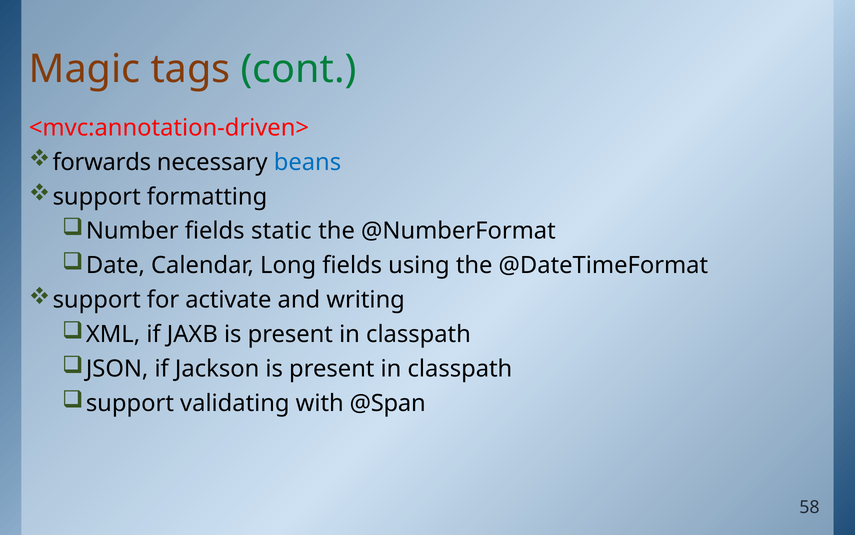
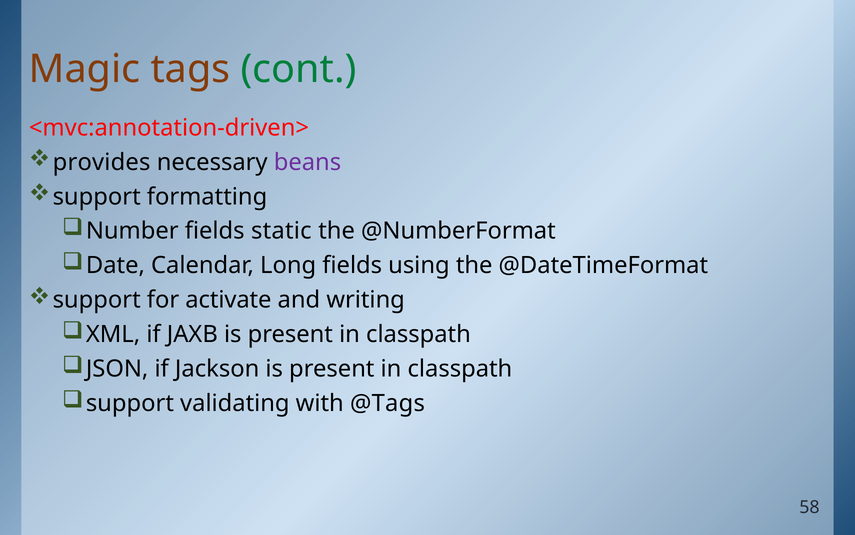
forwards: forwards -> provides
beans colour: blue -> purple
@Span: @Span -> @Tags
